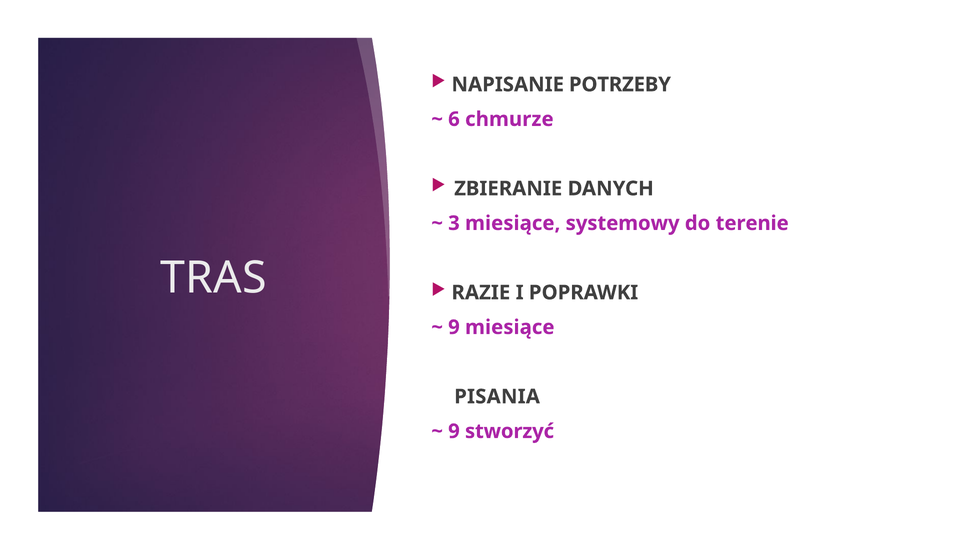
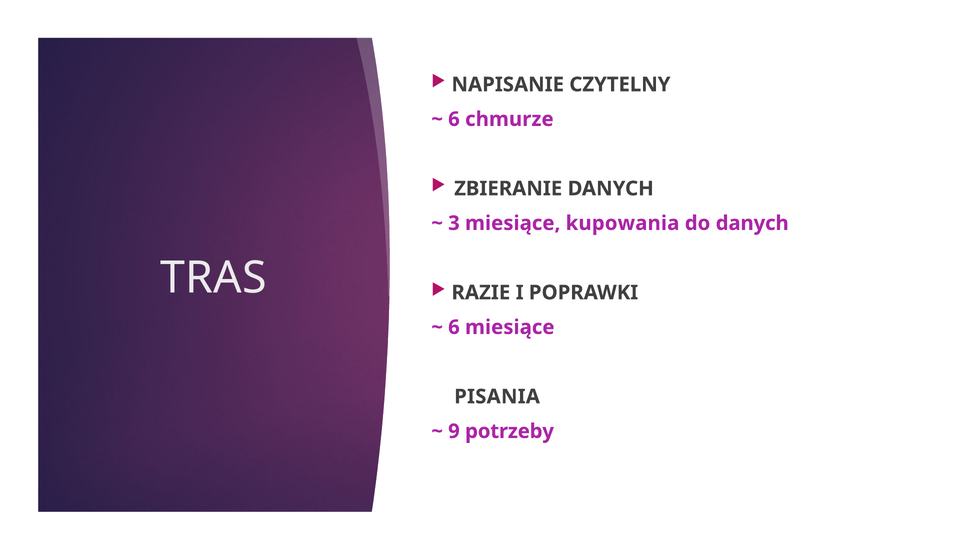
POTRZEBY: POTRZEBY -> CZYTELNY
systemowy: systemowy -> kupowania
do terenie: terenie -> danych
9 at (454, 327): 9 -> 6
stworzyć: stworzyć -> potrzeby
